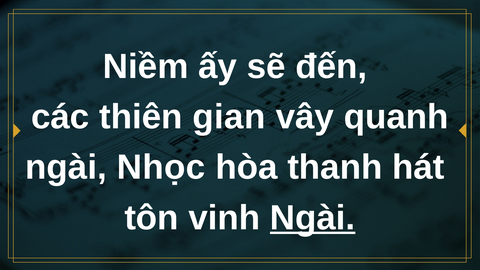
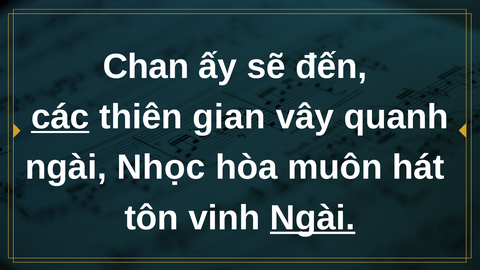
Niềm: Niềm -> Chan
các underline: none -> present
thanh: thanh -> muôn
